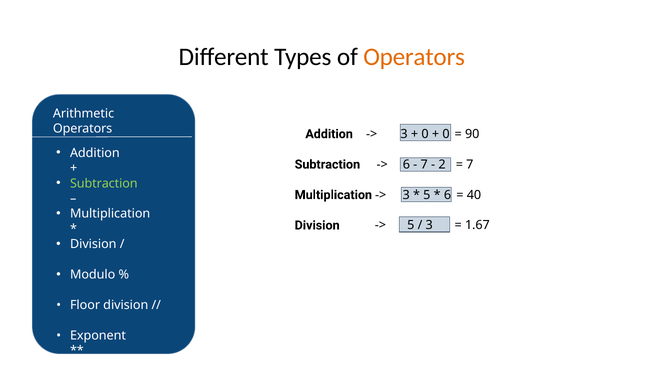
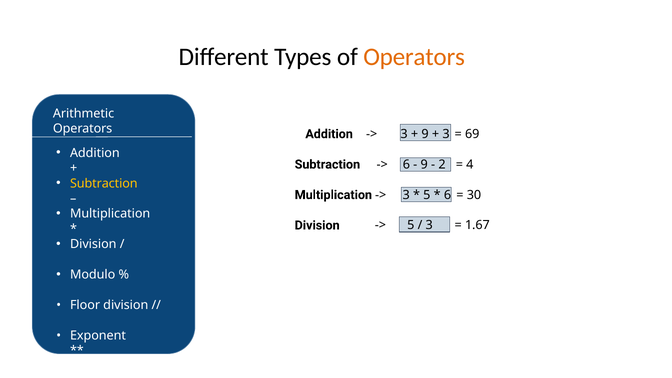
0 at (425, 134): 0 -> 9
0 at (446, 134): 0 -> 3
90: 90 -> 69
7 at (424, 164): 7 -> 9
7 at (470, 164): 7 -> 4
Subtraction at (104, 183) colour: light green -> yellow
40: 40 -> 30
